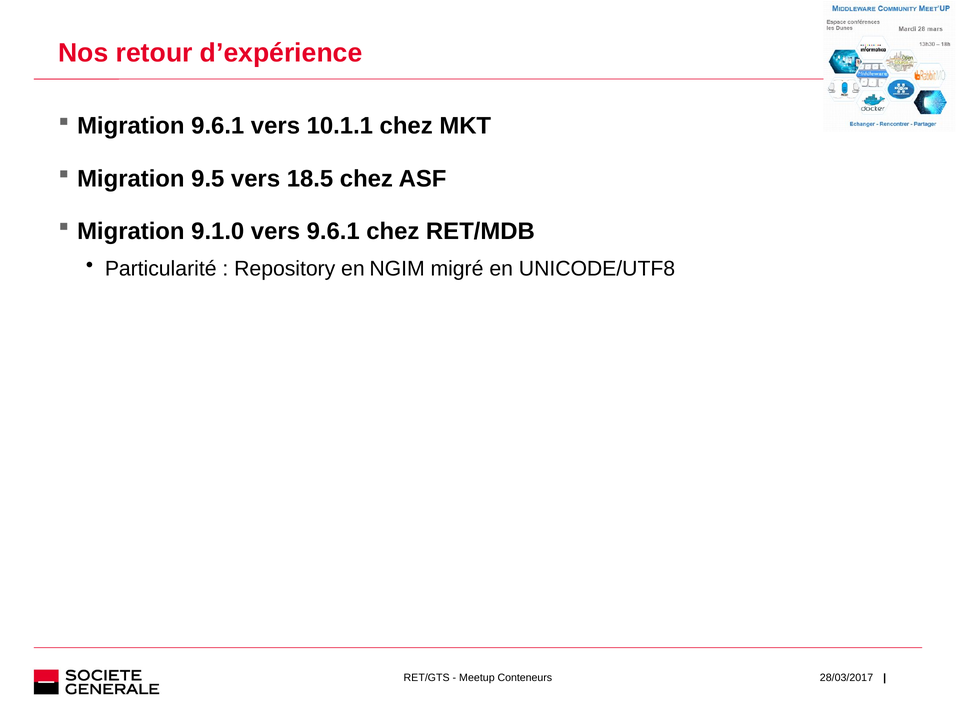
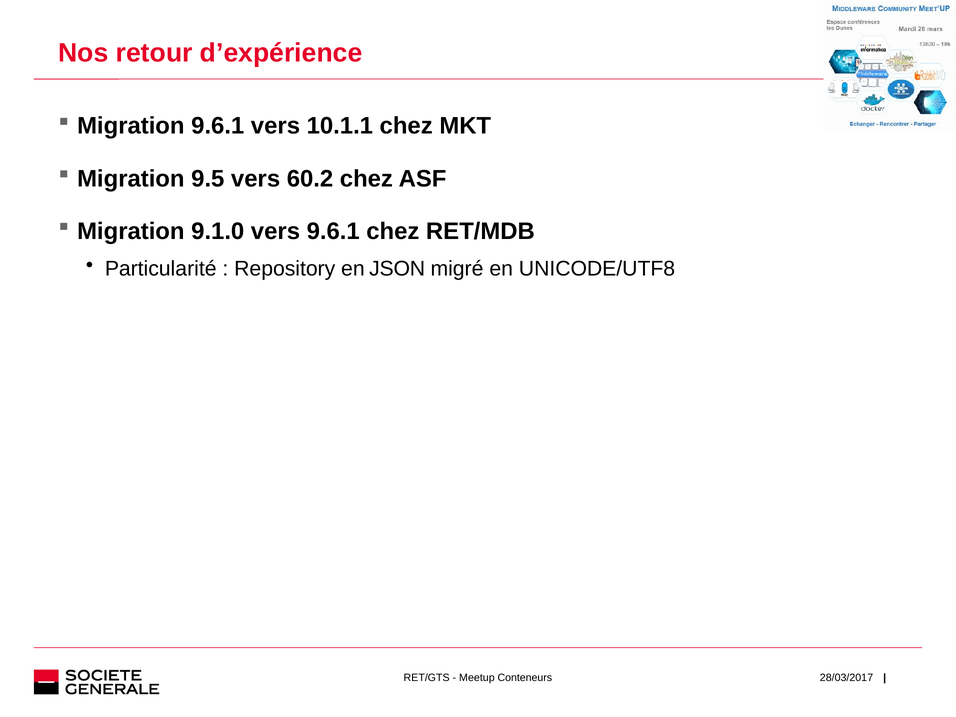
18.5: 18.5 -> 60.2
NGIM: NGIM -> JSON
